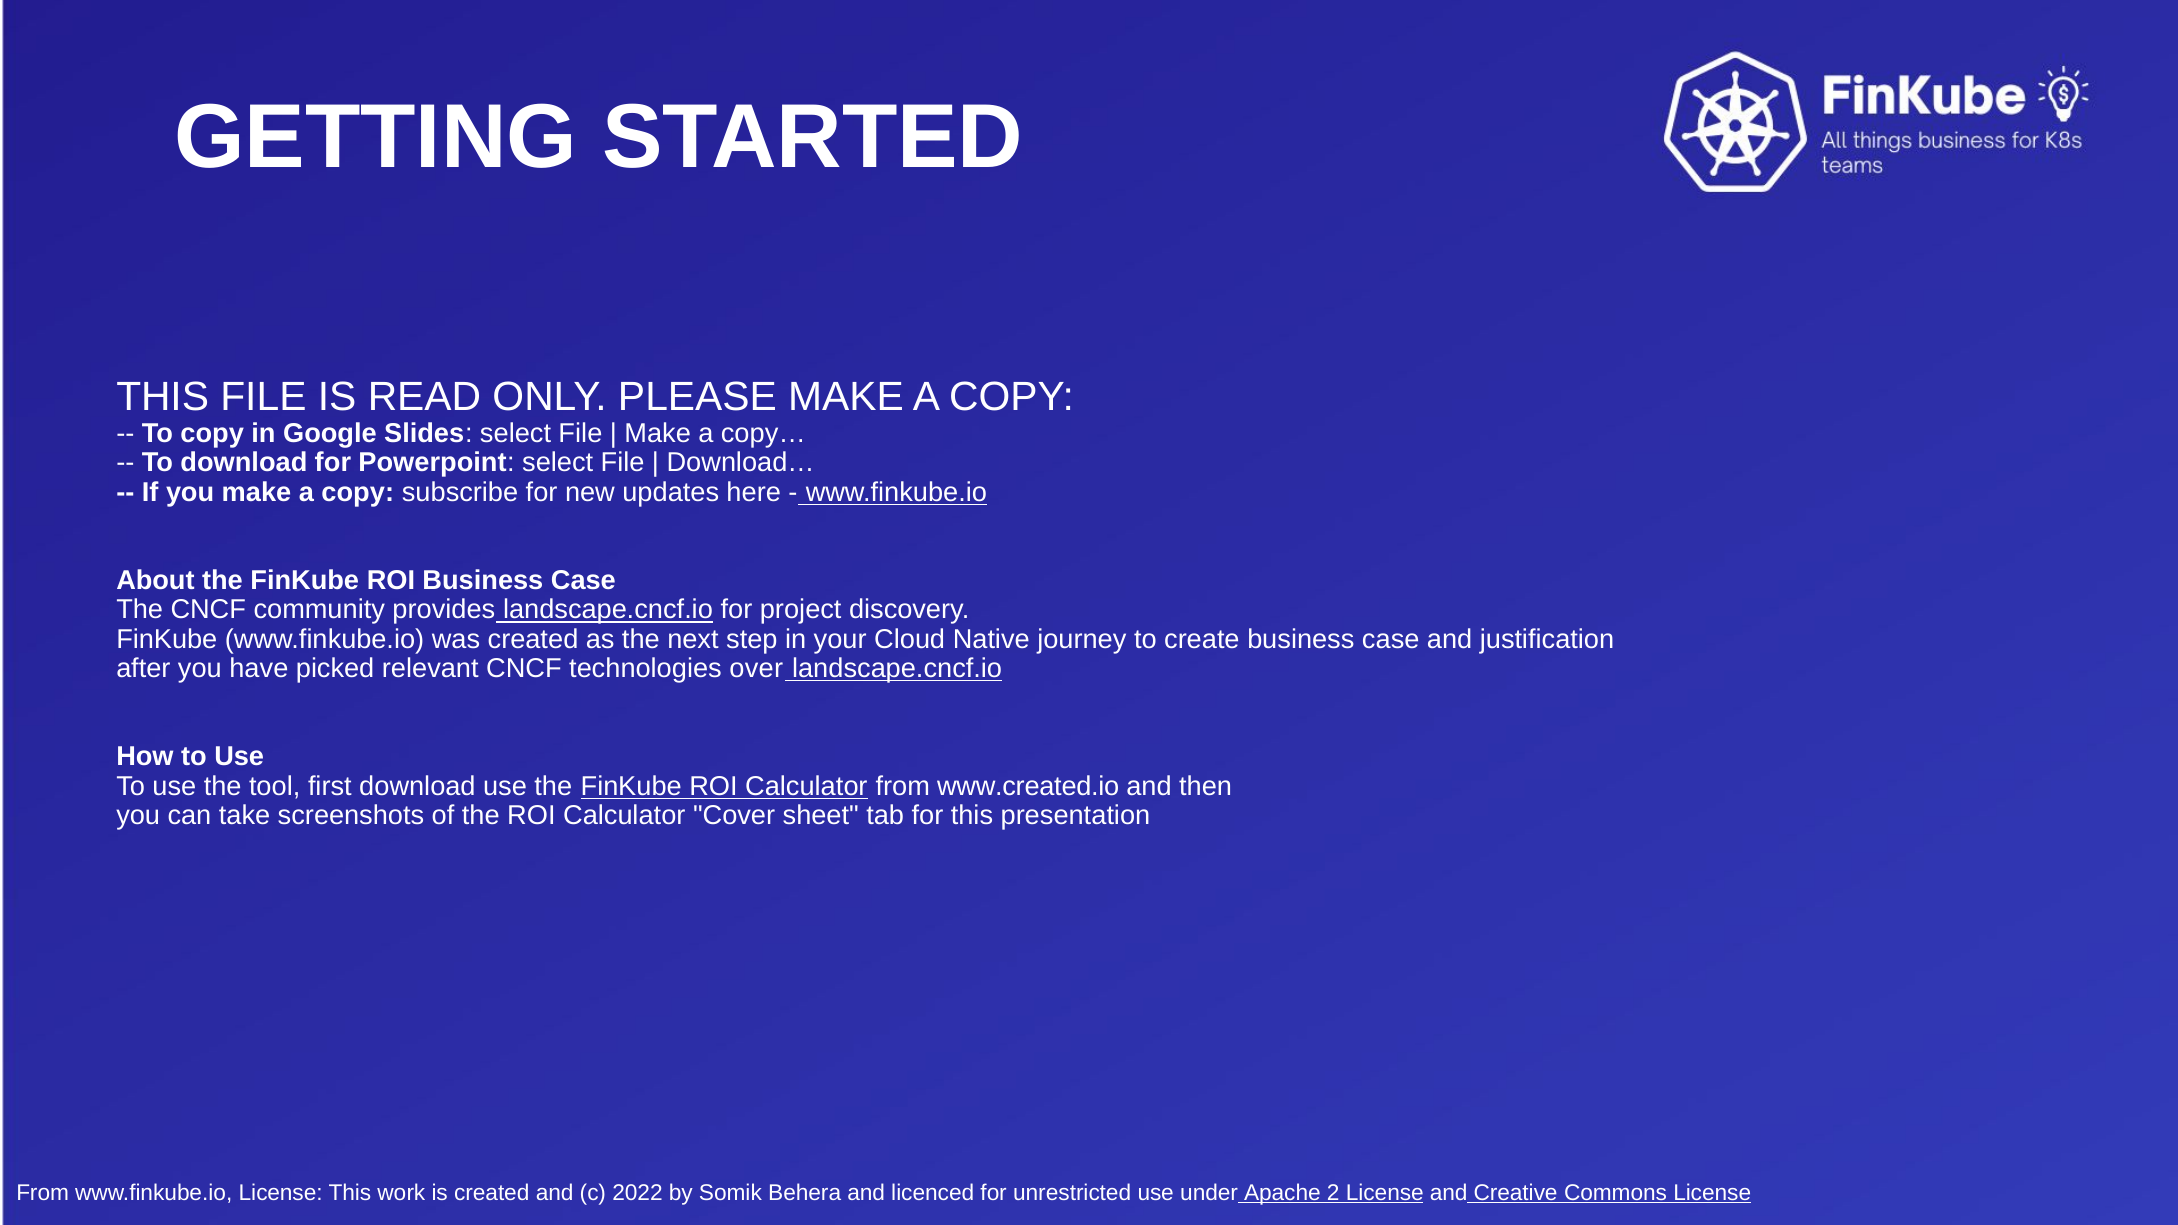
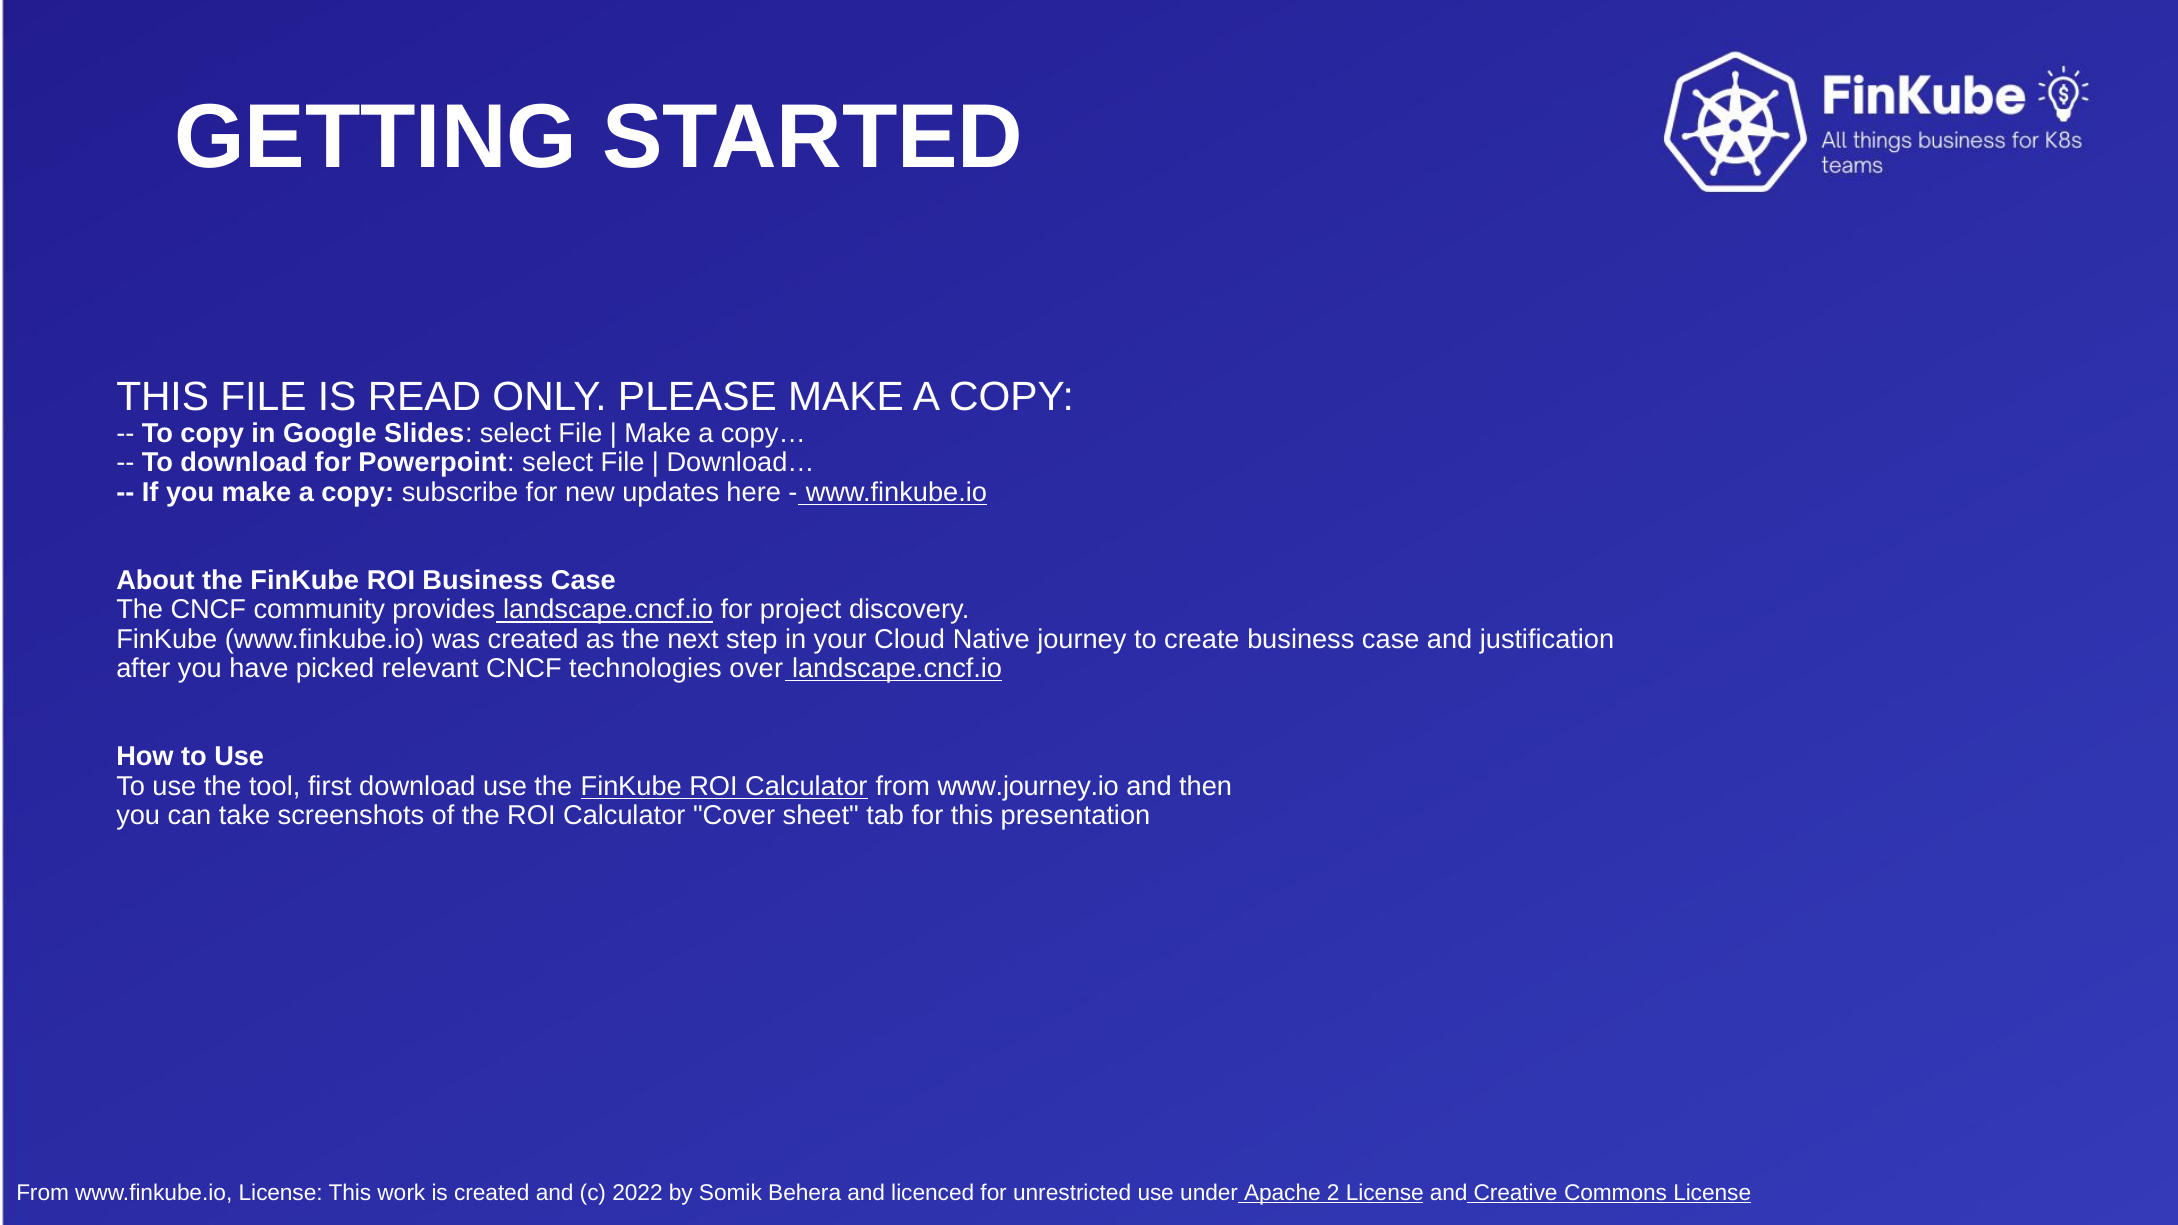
www.created.io: www.created.io -> www.journey.io
